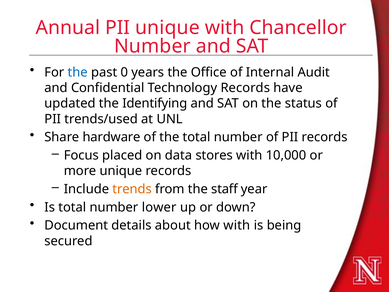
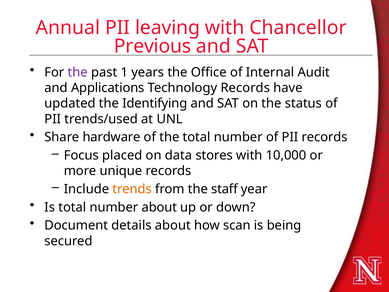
PII unique: unique -> leaving
Number at (152, 46): Number -> Previous
the at (78, 72) colour: blue -> purple
0: 0 -> 1
Confidential: Confidential -> Applications
number lower: lower -> about
how with: with -> scan
